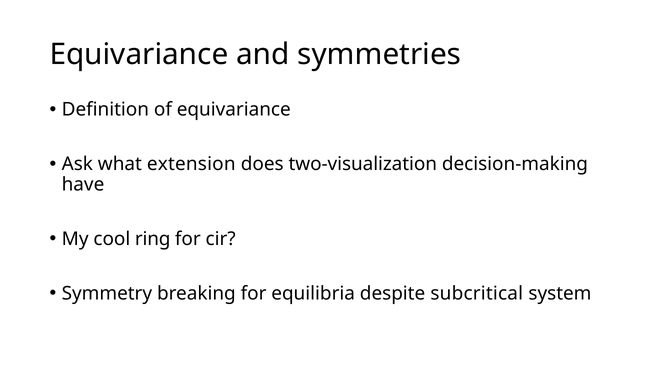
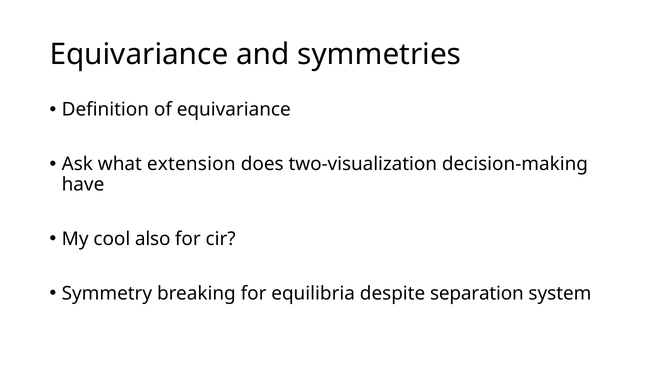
ring: ring -> also
subcritical: subcritical -> separation
